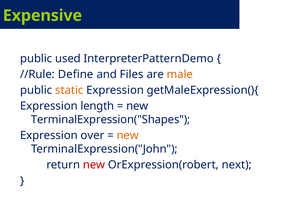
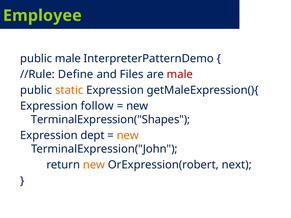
Expensive: Expensive -> Employee
public used: used -> male
male at (180, 74) colour: orange -> red
length: length -> follow
over: over -> dept
new at (94, 165) colour: red -> orange
